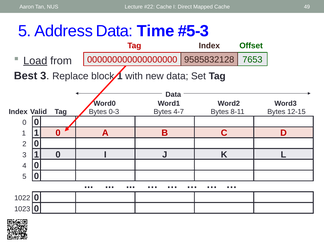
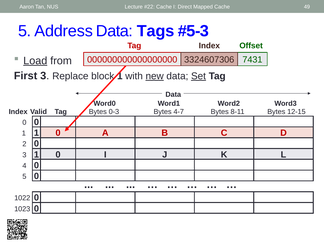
Time: Time -> Tags
9585832128: 9585832128 -> 3324607306
7653: 7653 -> 7431
Best: Best -> First
new underline: none -> present
Set underline: none -> present
